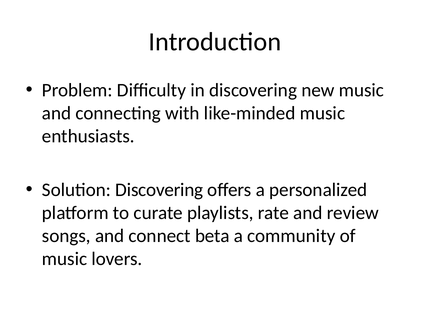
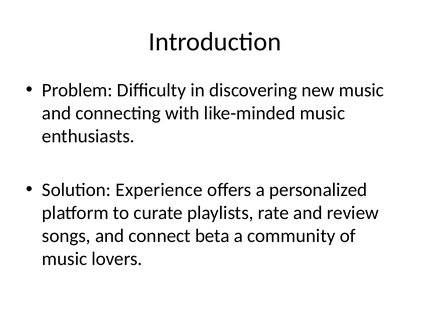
Solution Discovering: Discovering -> Experience
